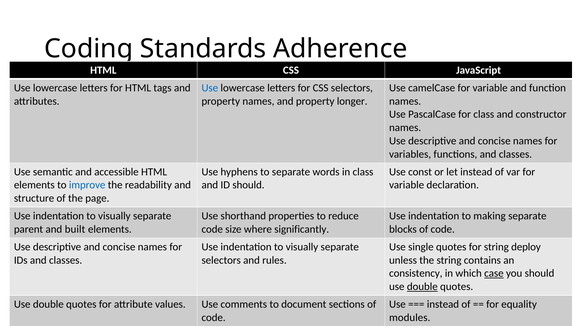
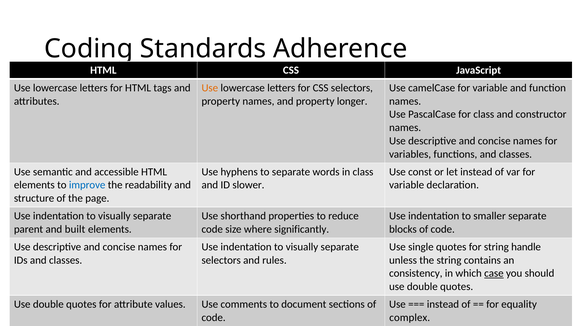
Use at (210, 88) colour: blue -> orange
ID should: should -> slower
making: making -> smaller
deploy: deploy -> handle
double at (422, 287) underline: present -> none
modules: modules -> complex
